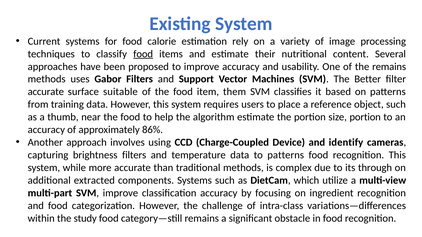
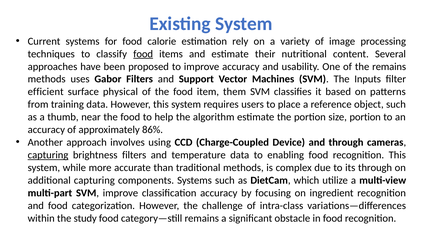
Better: Better -> Inputs
accurate at (46, 92): accurate -> efficient
suitable: suitable -> physical
and identify: identify -> through
capturing at (48, 155) underline: none -> present
to patterns: patterns -> enabling
additional extracted: extracted -> capturing
